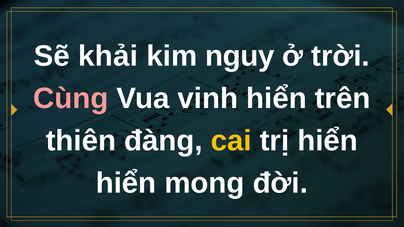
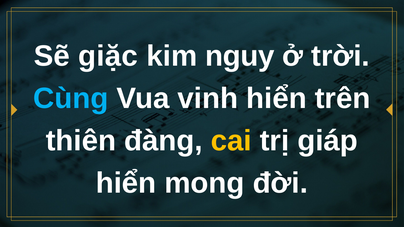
khải: khải -> giặc
Cùng colour: pink -> light blue
trị hiển: hiển -> giáp
